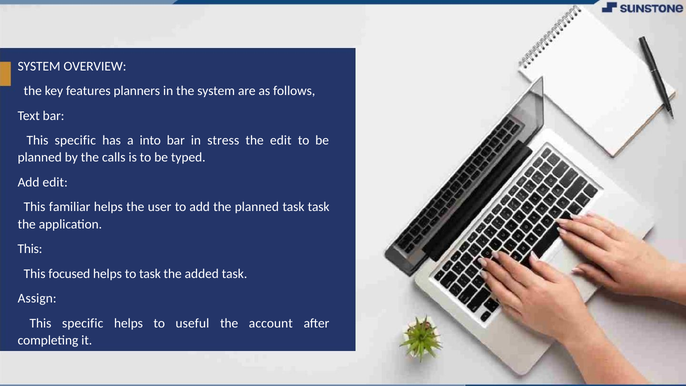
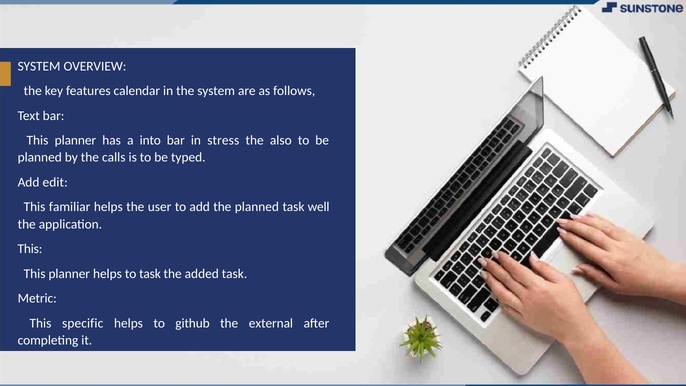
planners: planners -> calendar
specific at (75, 140): specific -> planner
the edit: edit -> also
task task: task -> well
focused at (69, 274): focused -> planner
Assign: Assign -> Metric
useful: useful -> github
account: account -> external
